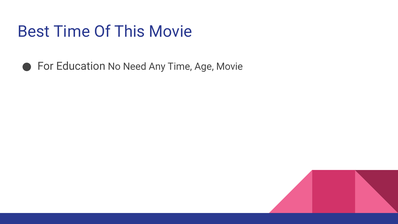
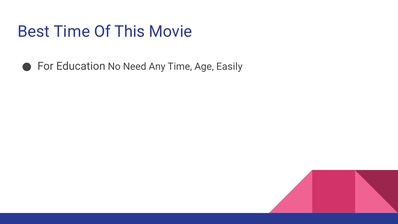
Age Movie: Movie -> Easily
